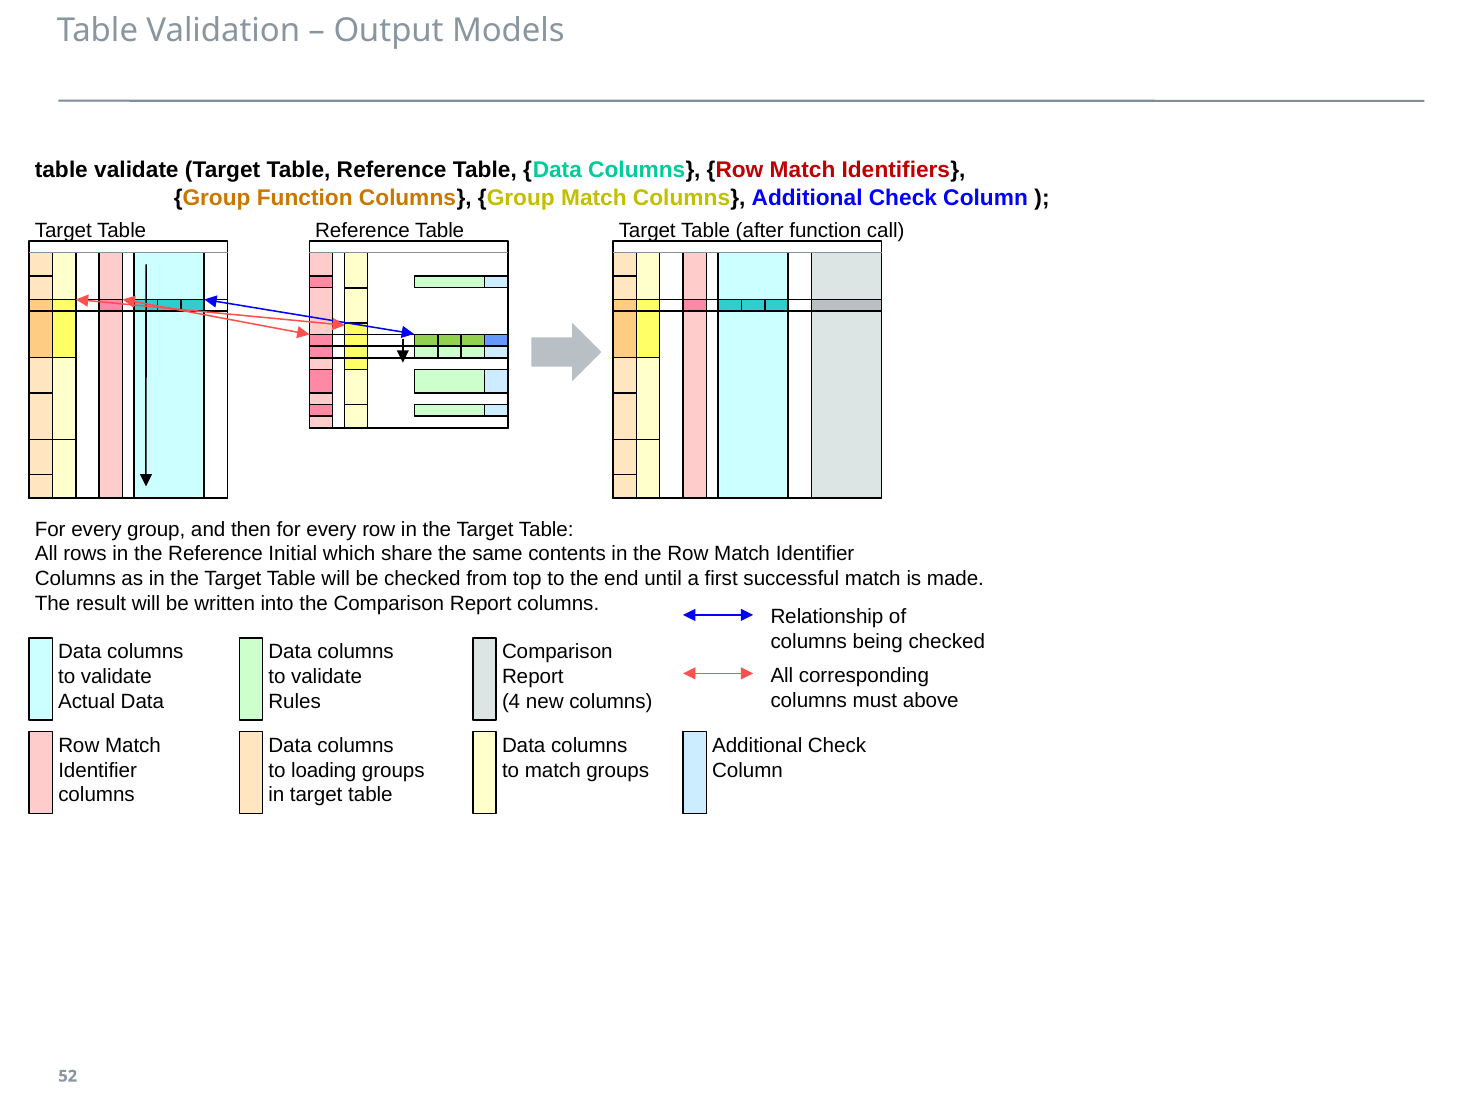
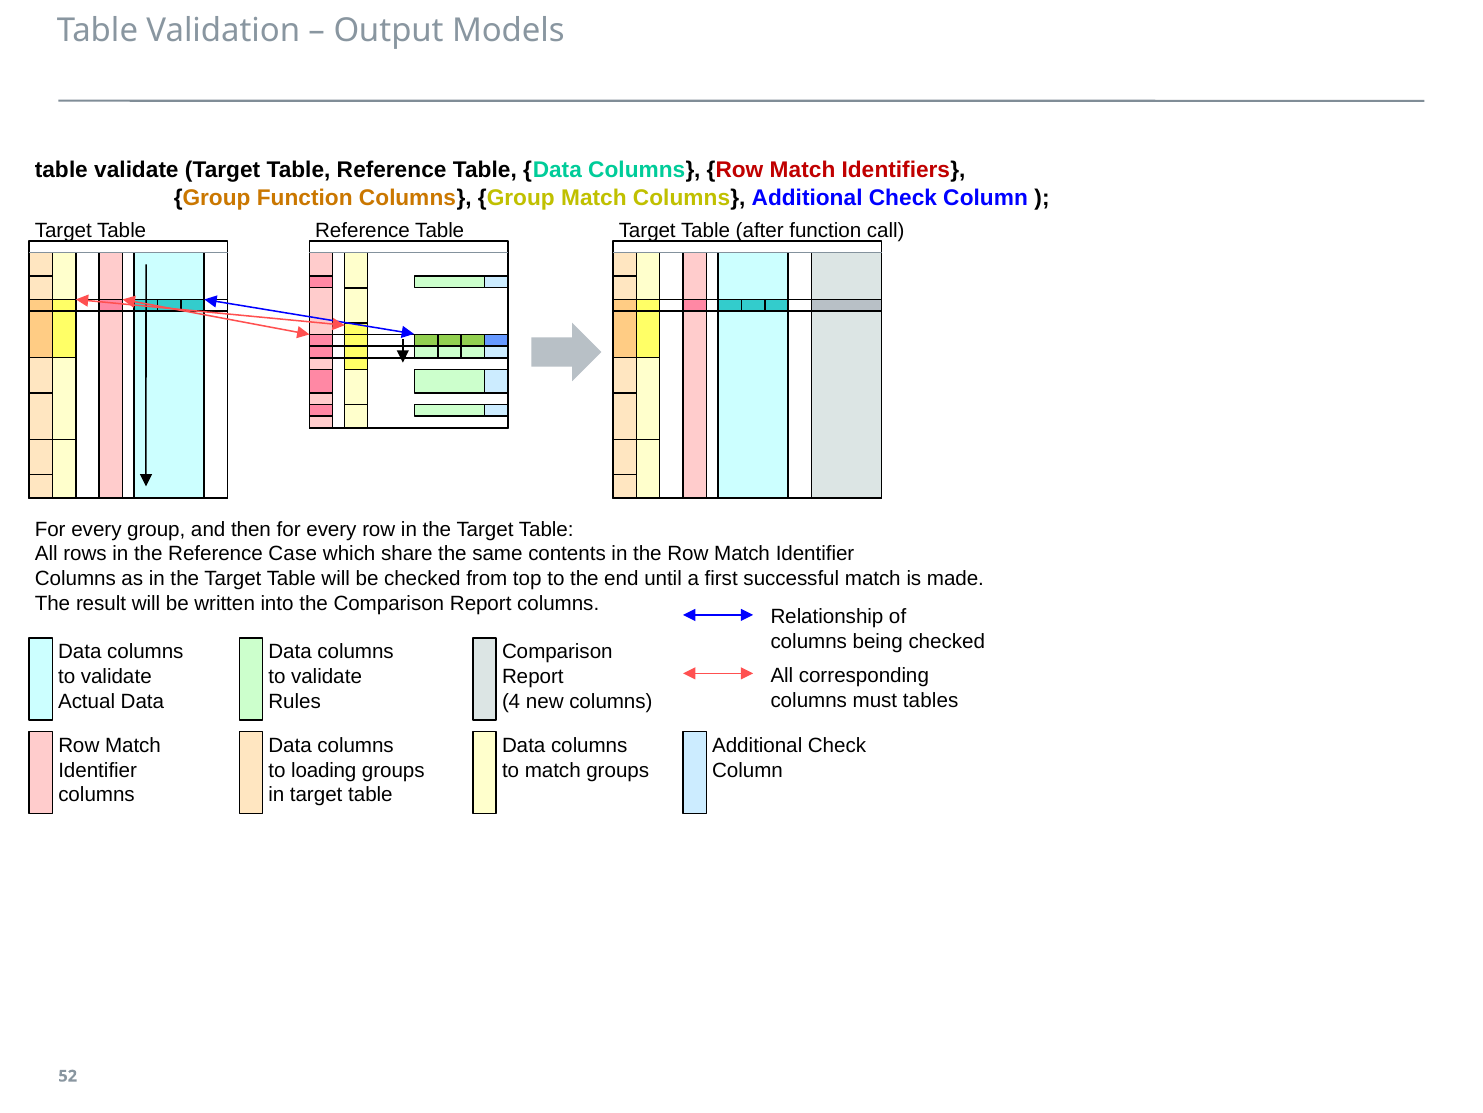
Initial: Initial -> Case
above: above -> tables
